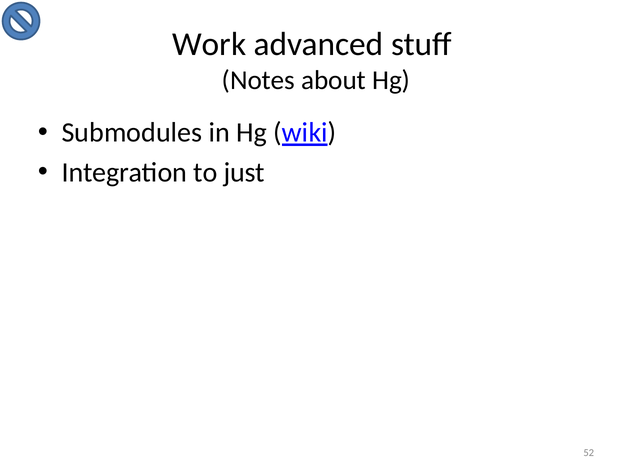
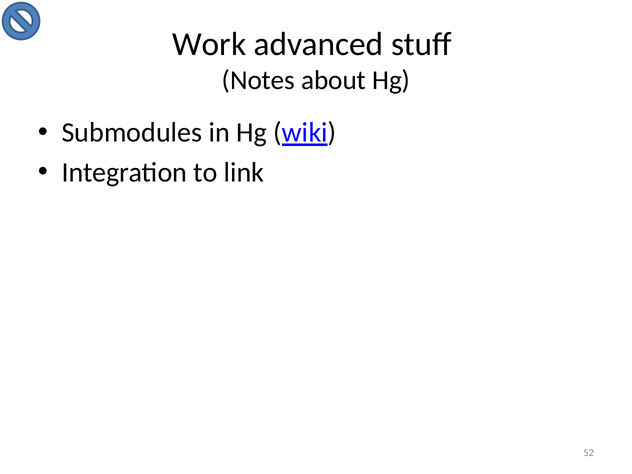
just: just -> link
